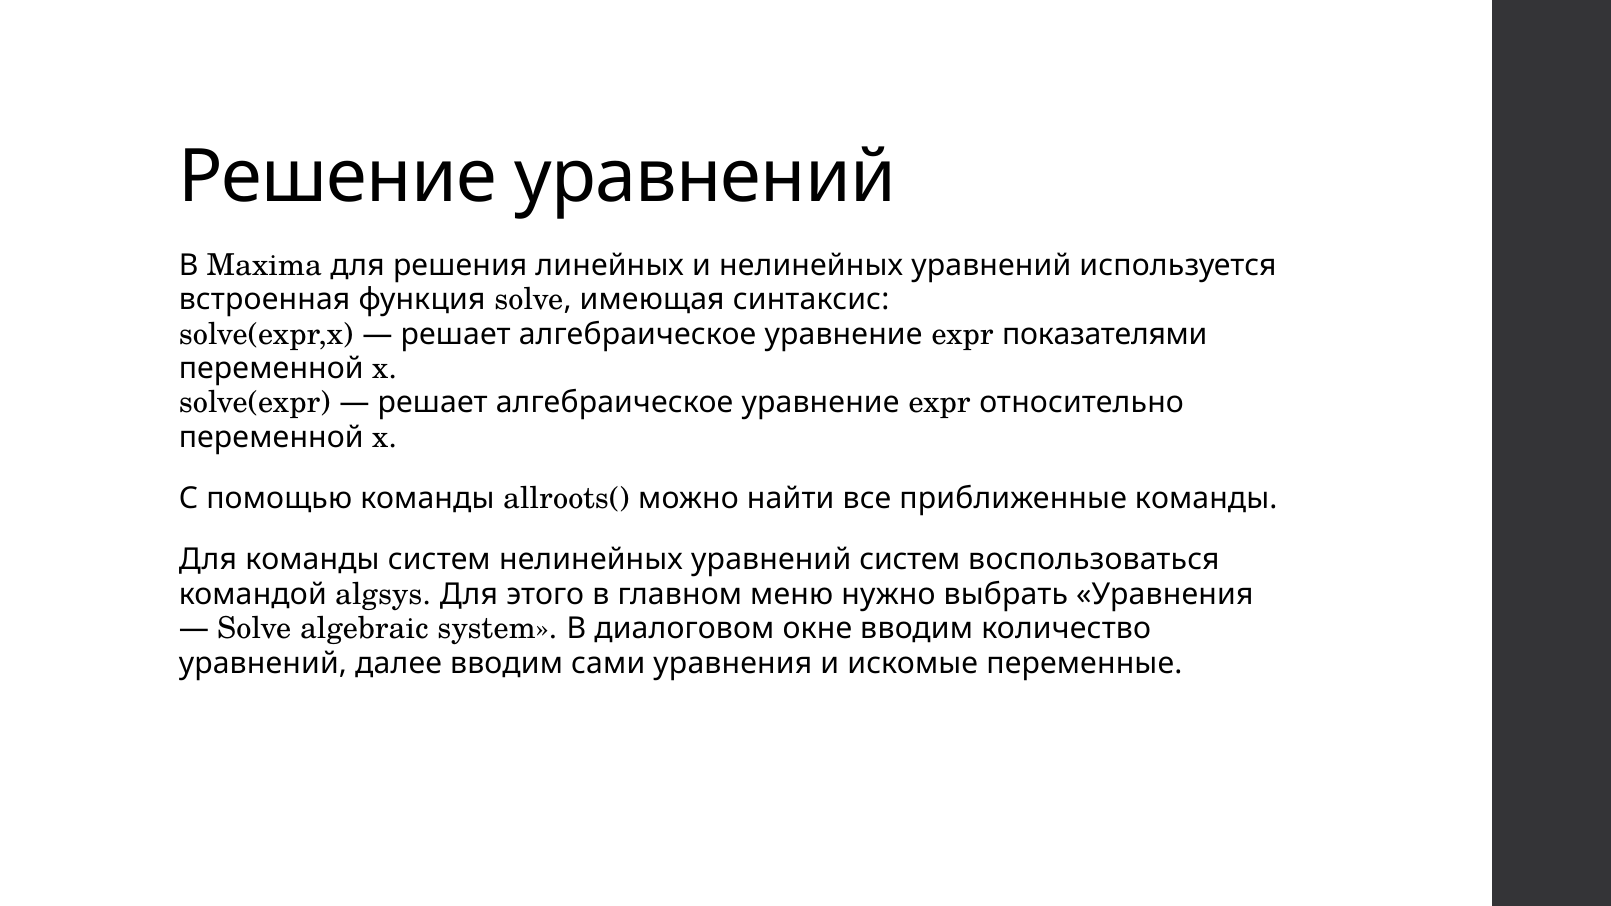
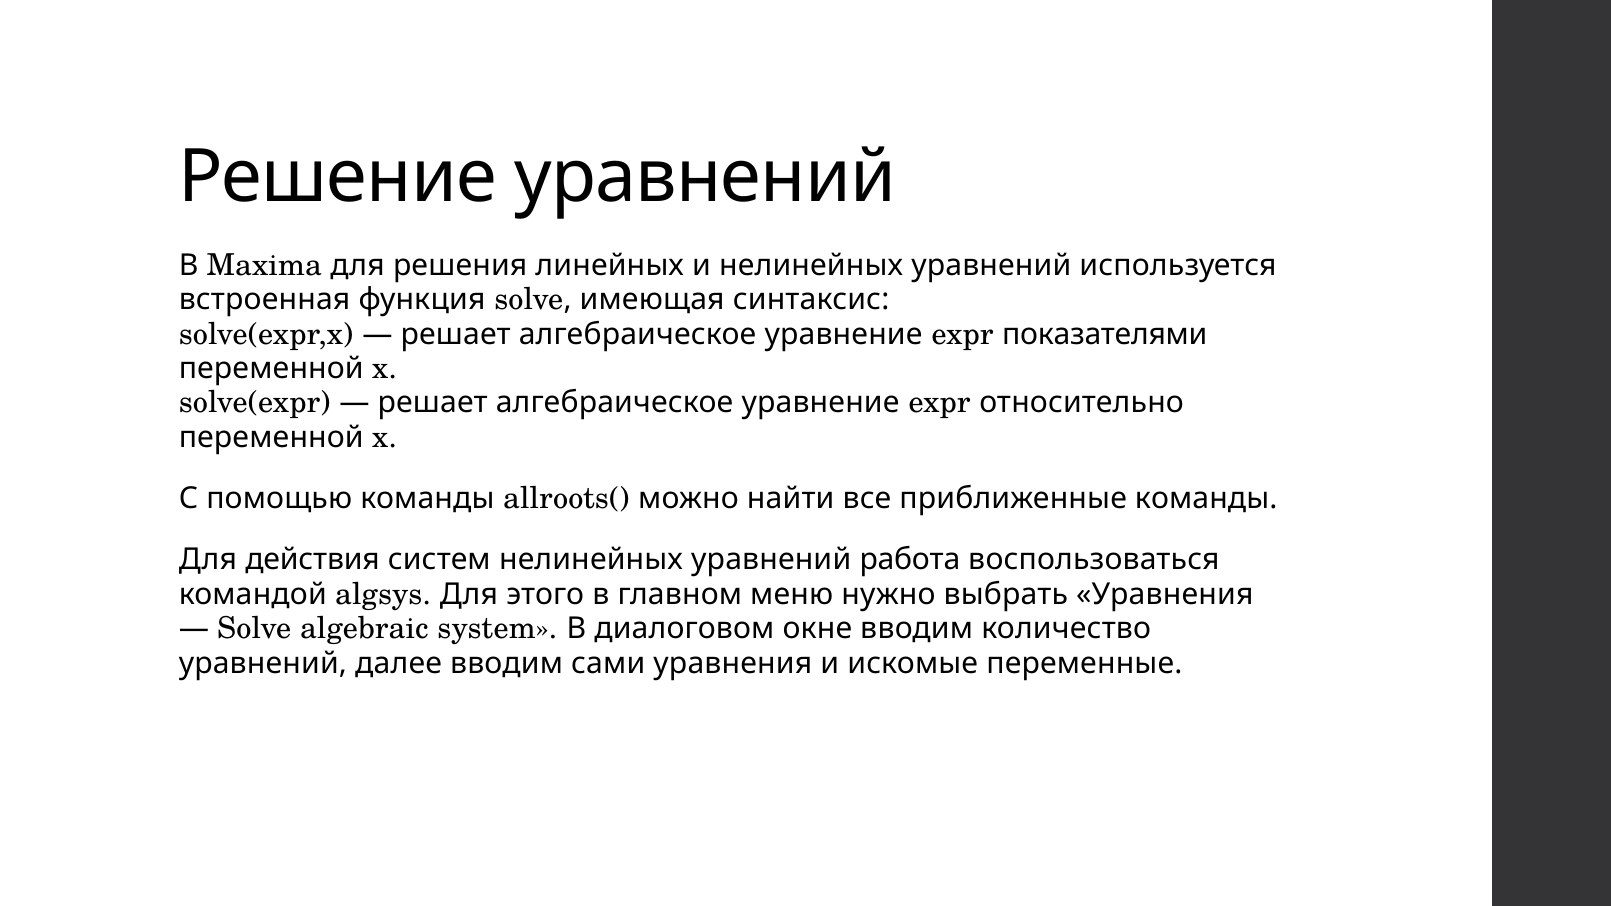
Для команды: команды -> действия
уравнений систем: систем -> работа
